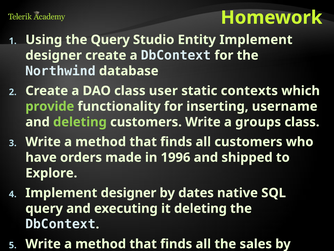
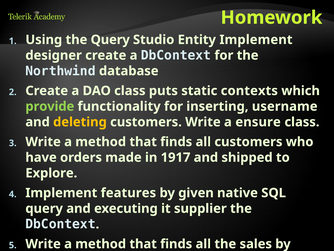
user: user -> puts
deleting at (80, 122) colour: light green -> yellow
groups: groups -> ensure
1996: 1996 -> 1917
designer at (129, 193): designer -> features
by dates: dates -> given
it deleting: deleting -> supplier
